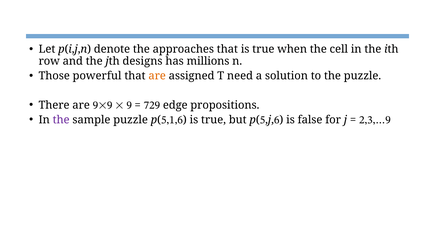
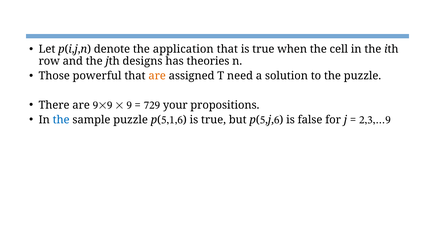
approaches: approaches -> application
millions: millions -> theories
edge: edge -> your
the at (61, 120) colour: purple -> blue
